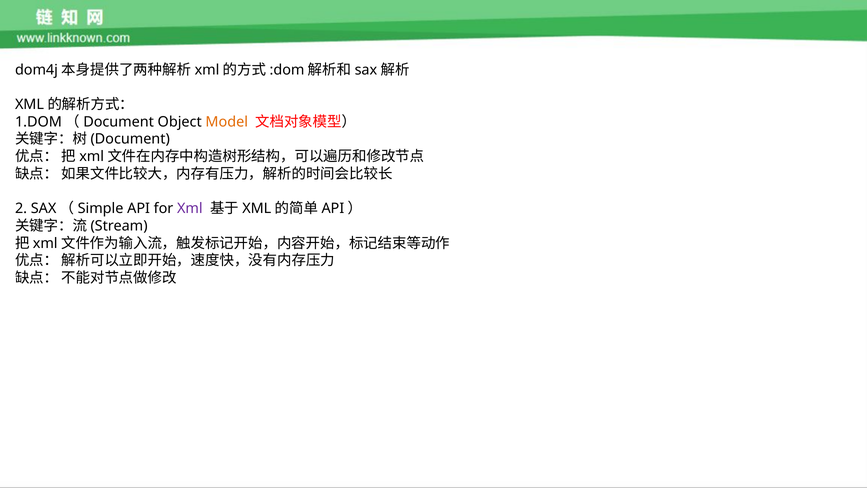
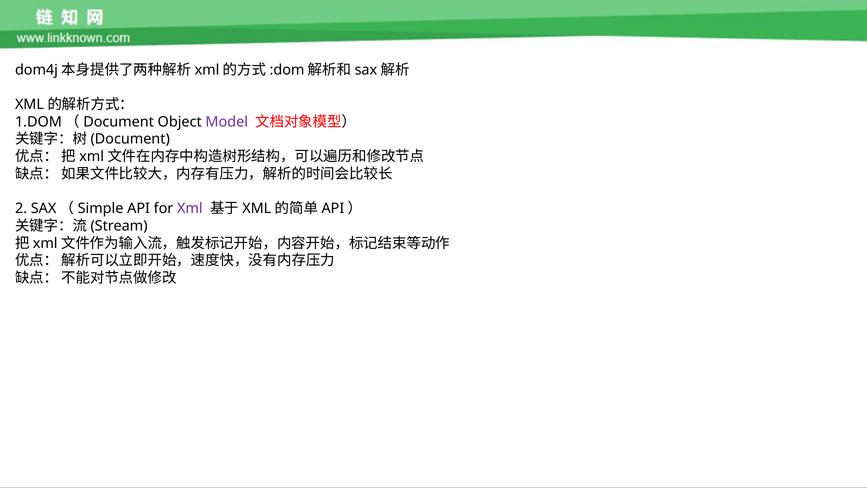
Model colour: orange -> purple
